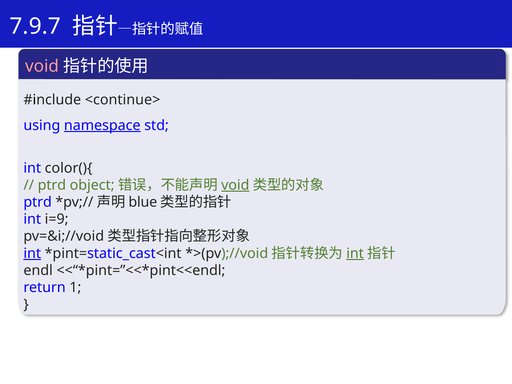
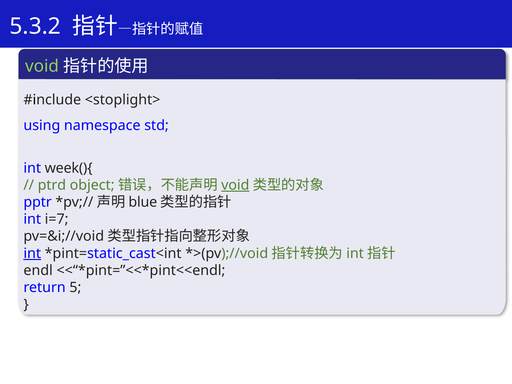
7.9.7: 7.9.7 -> 5.3.2
void at (42, 66) colour: pink -> light green
<continue>: <continue> -> <stoplight>
namespace underline: present -> none
color(){: color(){ -> week(){
ptrd at (38, 202): ptrd -> pptr
i=9: i=9 -> i=7
int at (355, 253) underline: present -> none
1: 1 -> 5
